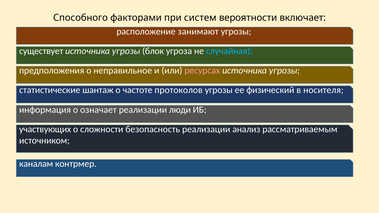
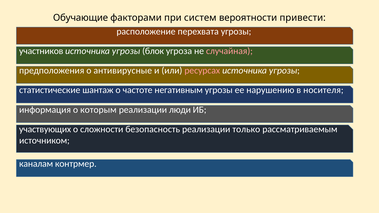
Способного: Способного -> Обучающие
включает: включает -> привести
занимают: занимают -> перехвата
существует: существует -> участников
случайная colour: light blue -> pink
неправильное: неправильное -> антивирусные
протоколов: протоколов -> негативным
физический: физический -> нарушению
означает: означает -> которым
анализ: анализ -> только
